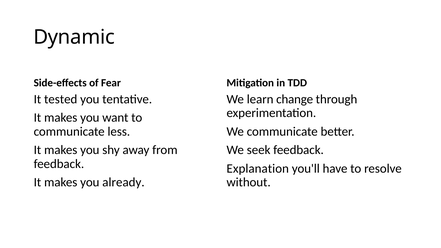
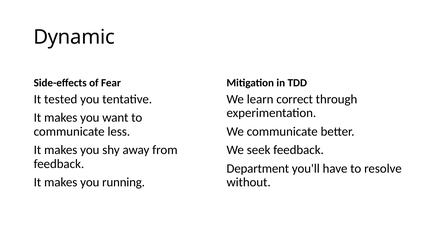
change: change -> correct
Explanation: Explanation -> Department
already: already -> running
